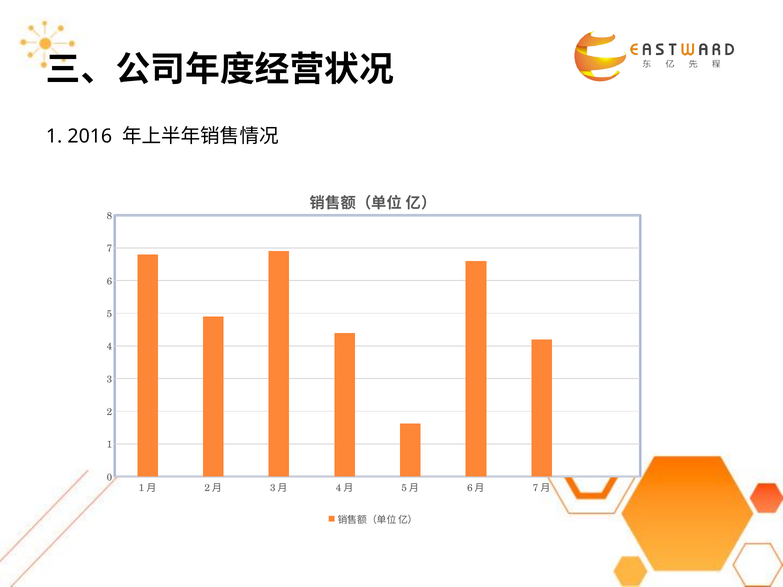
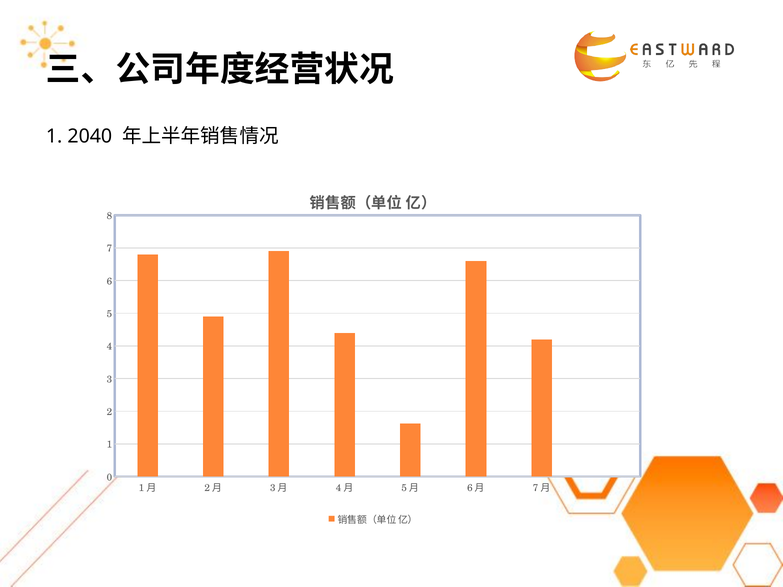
2016: 2016 -> 2040
